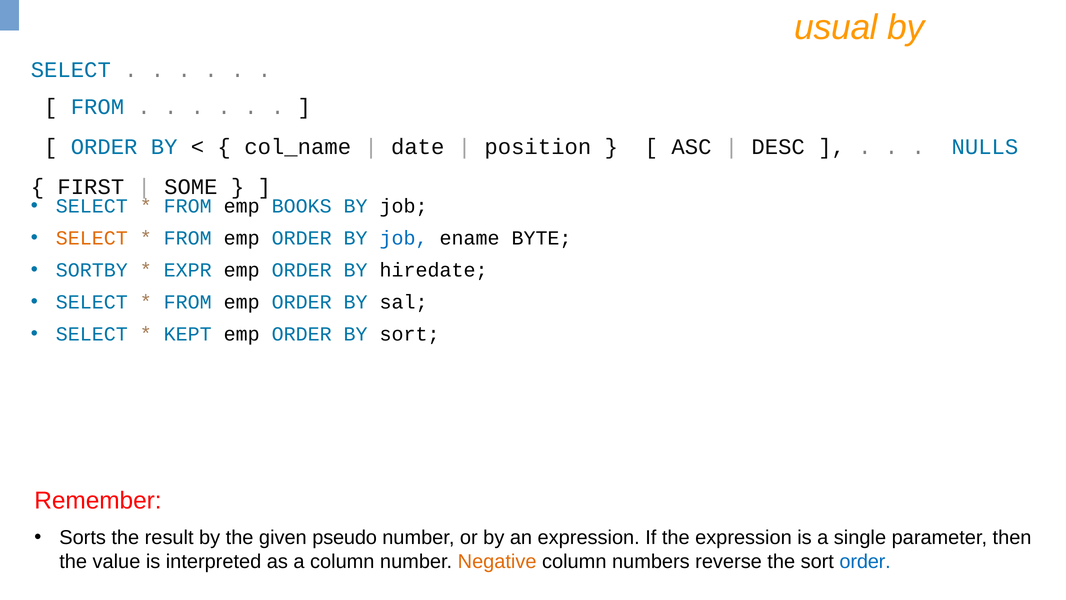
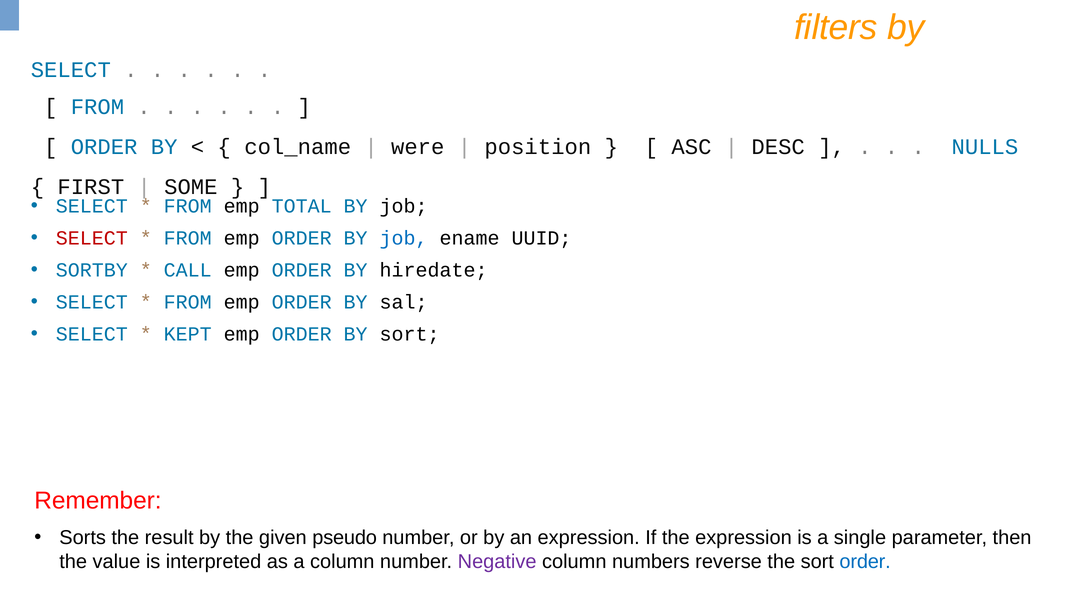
usual: usual -> filters
date: date -> were
BOOKS: BOOKS -> TOTAL
SELECT at (92, 238) colour: orange -> red
BYTE: BYTE -> UUID
EXPR: EXPR -> CALL
Negative colour: orange -> purple
